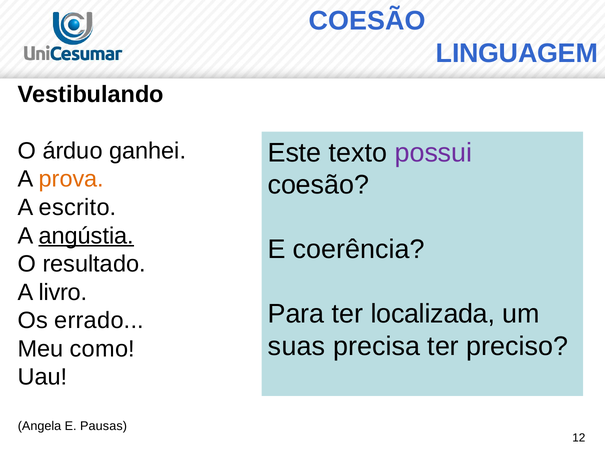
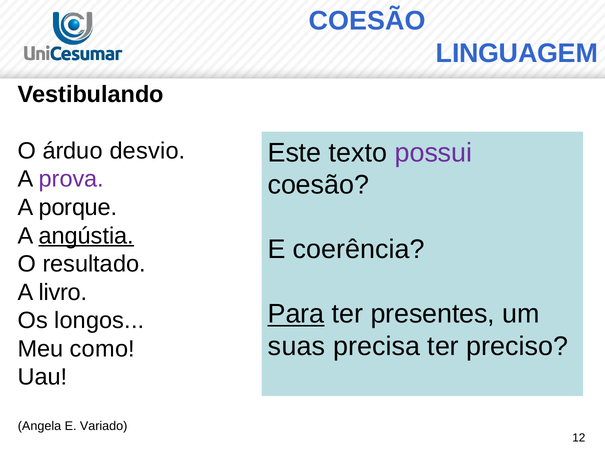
ganhei: ganhei -> desvio
prova colour: orange -> purple
escrito: escrito -> porque
Para underline: none -> present
localizada: localizada -> presentes
errado: errado -> longos
Pausas: Pausas -> Variado
